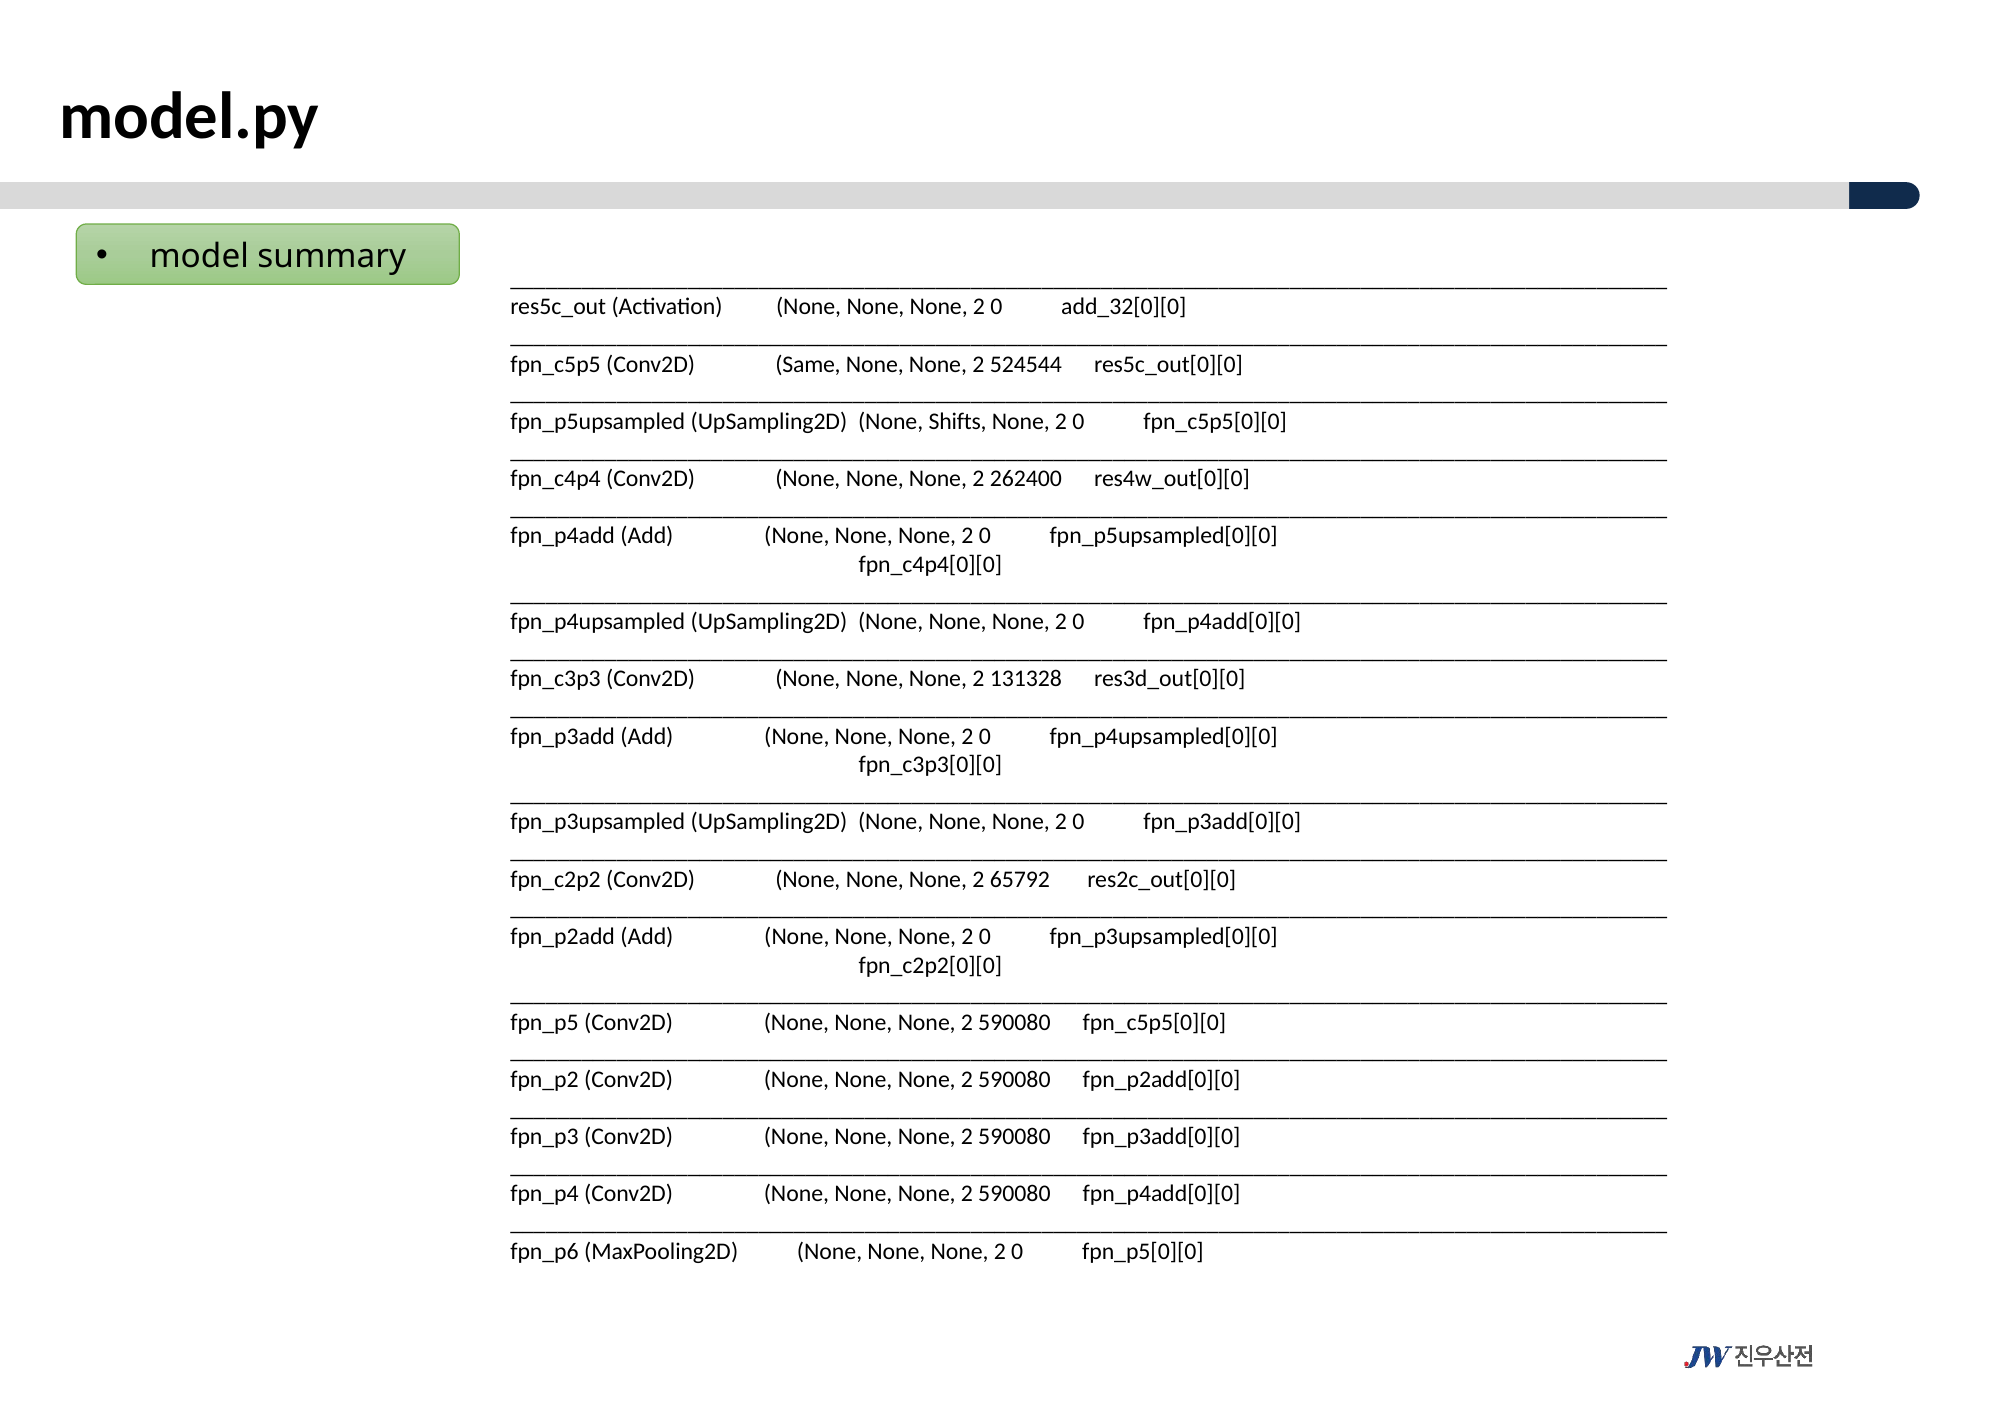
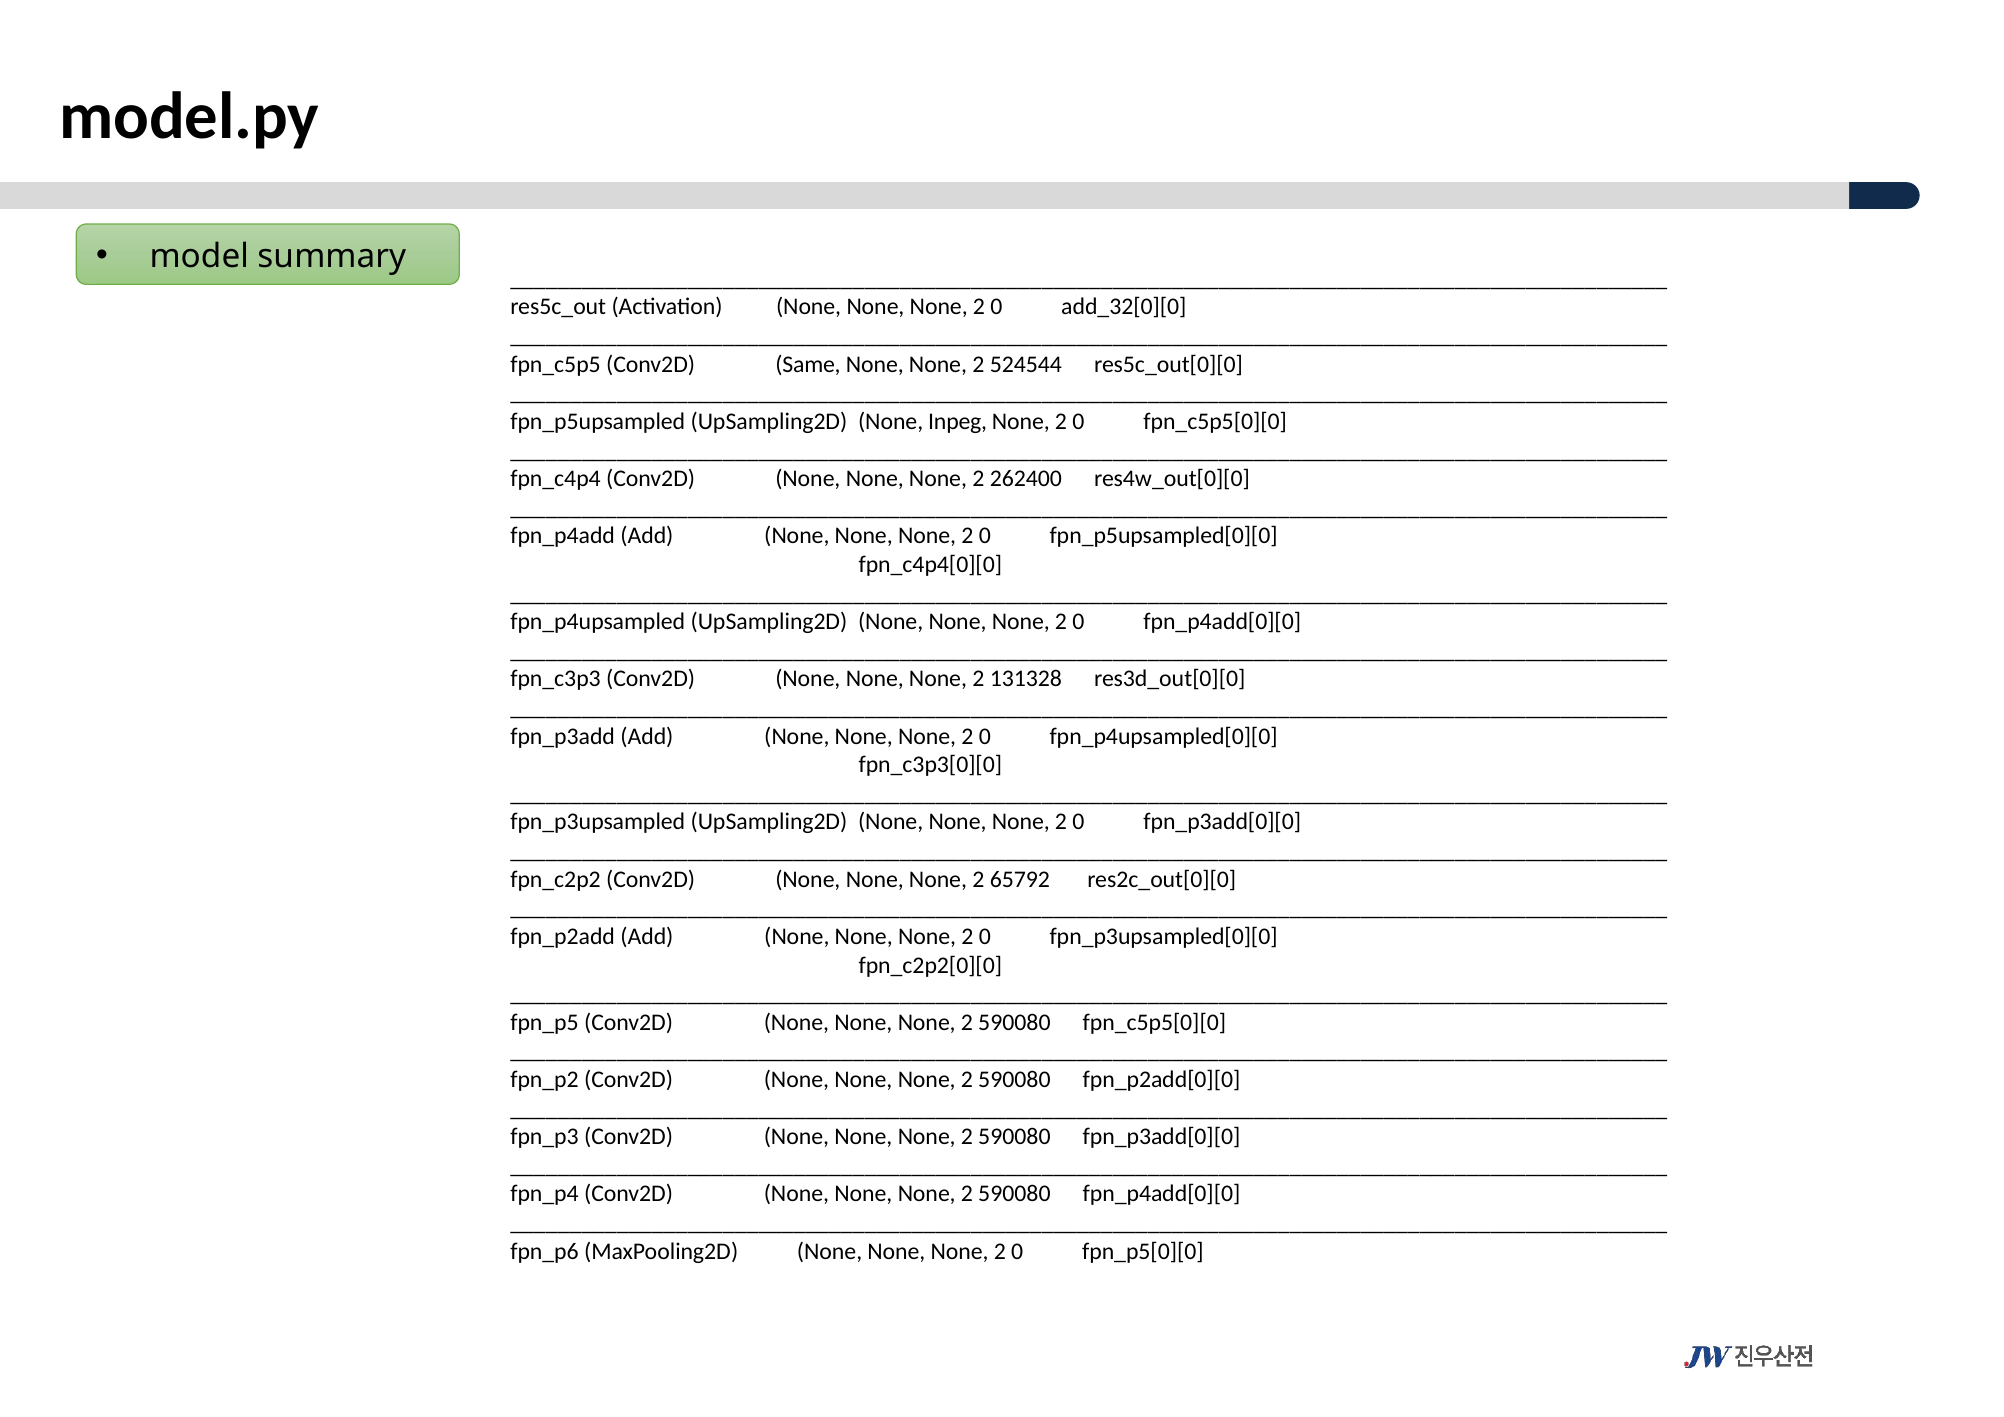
Shifts: Shifts -> Inpeg
